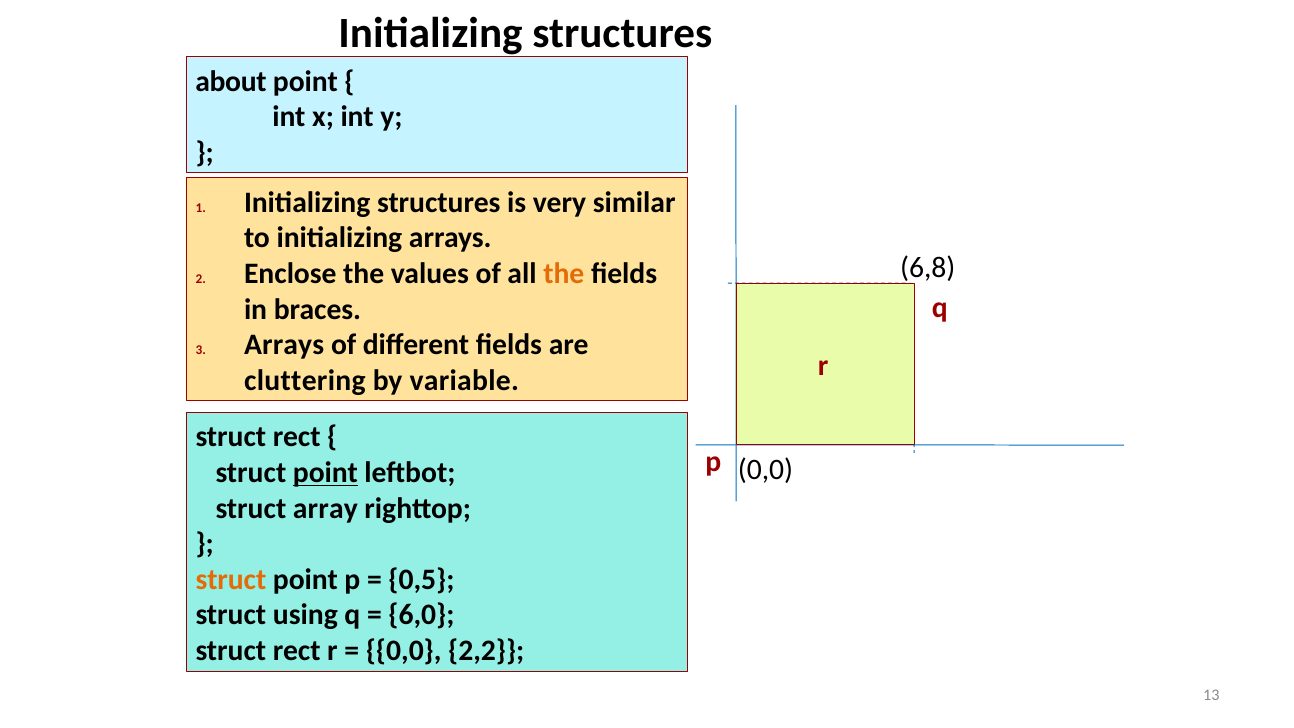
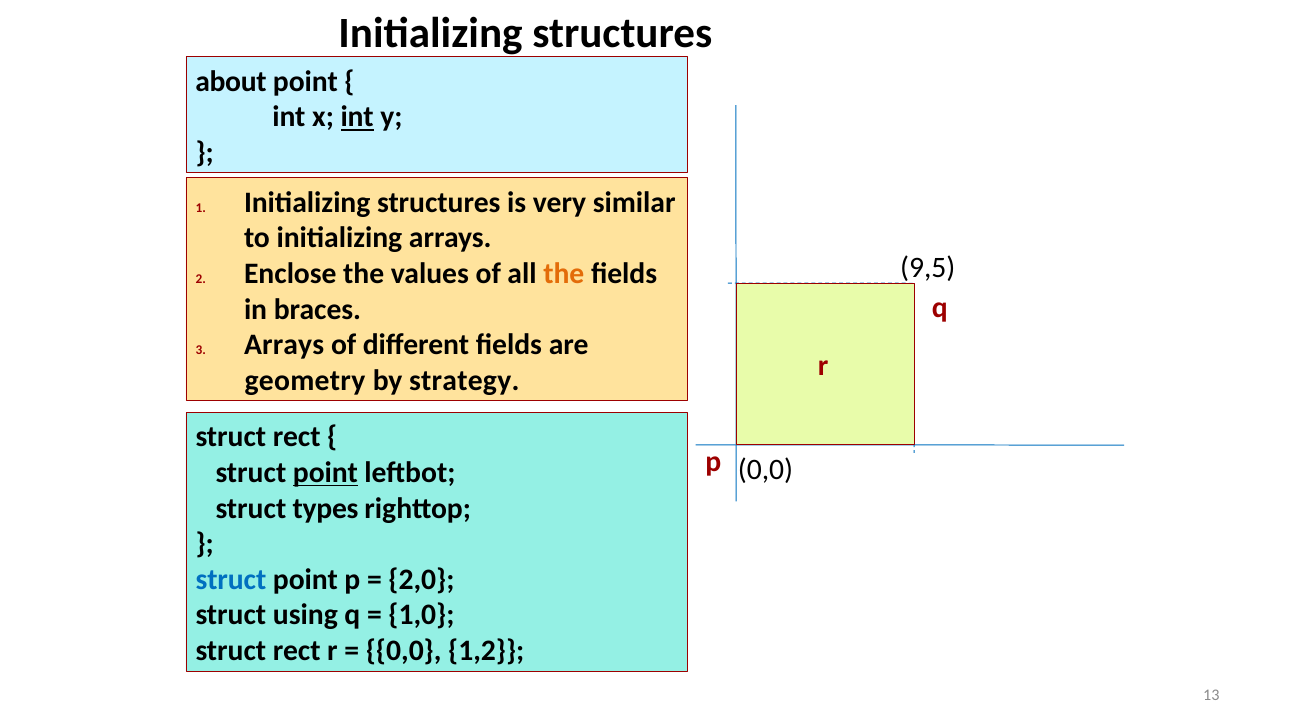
int at (357, 117) underline: none -> present
6,8: 6,8 -> 9,5
cluttering: cluttering -> geometry
variable: variable -> strategy
array: array -> types
struct at (231, 579) colour: orange -> blue
0,5: 0,5 -> 2,0
6,0: 6,0 -> 1,0
2,2: 2,2 -> 1,2
